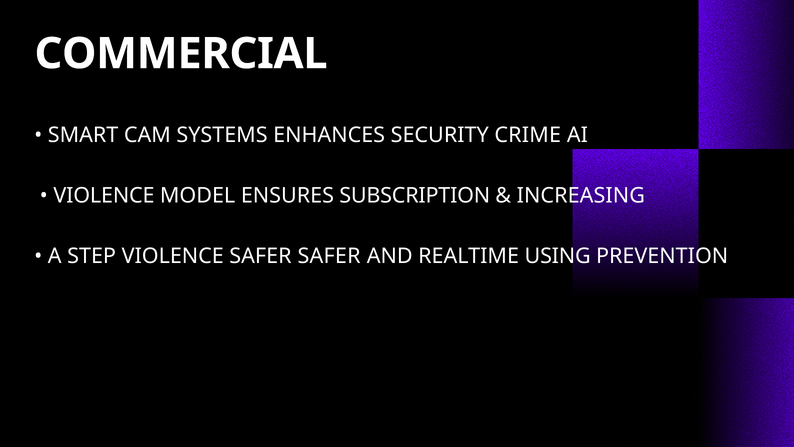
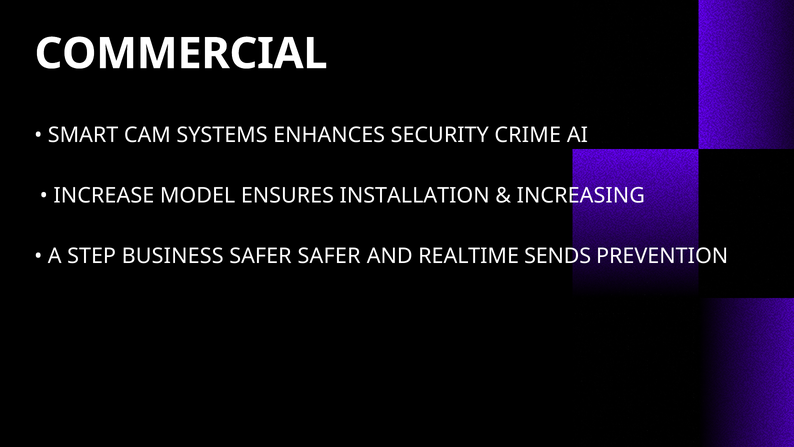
VIOLENCE at (104, 195): VIOLENCE -> INCREASE
SUBSCRIPTION: SUBSCRIPTION -> INSTALLATION
STEP VIOLENCE: VIOLENCE -> BUSINESS
USING: USING -> SENDS
